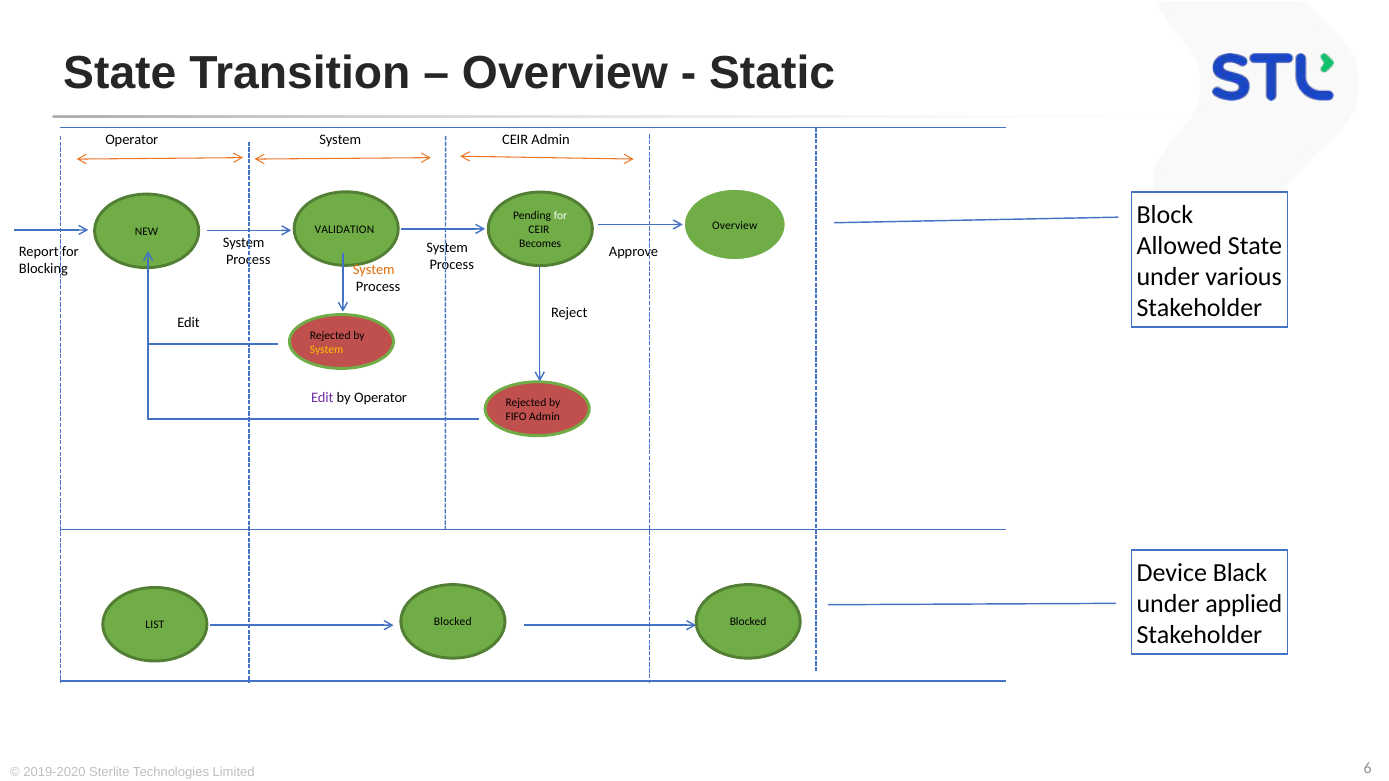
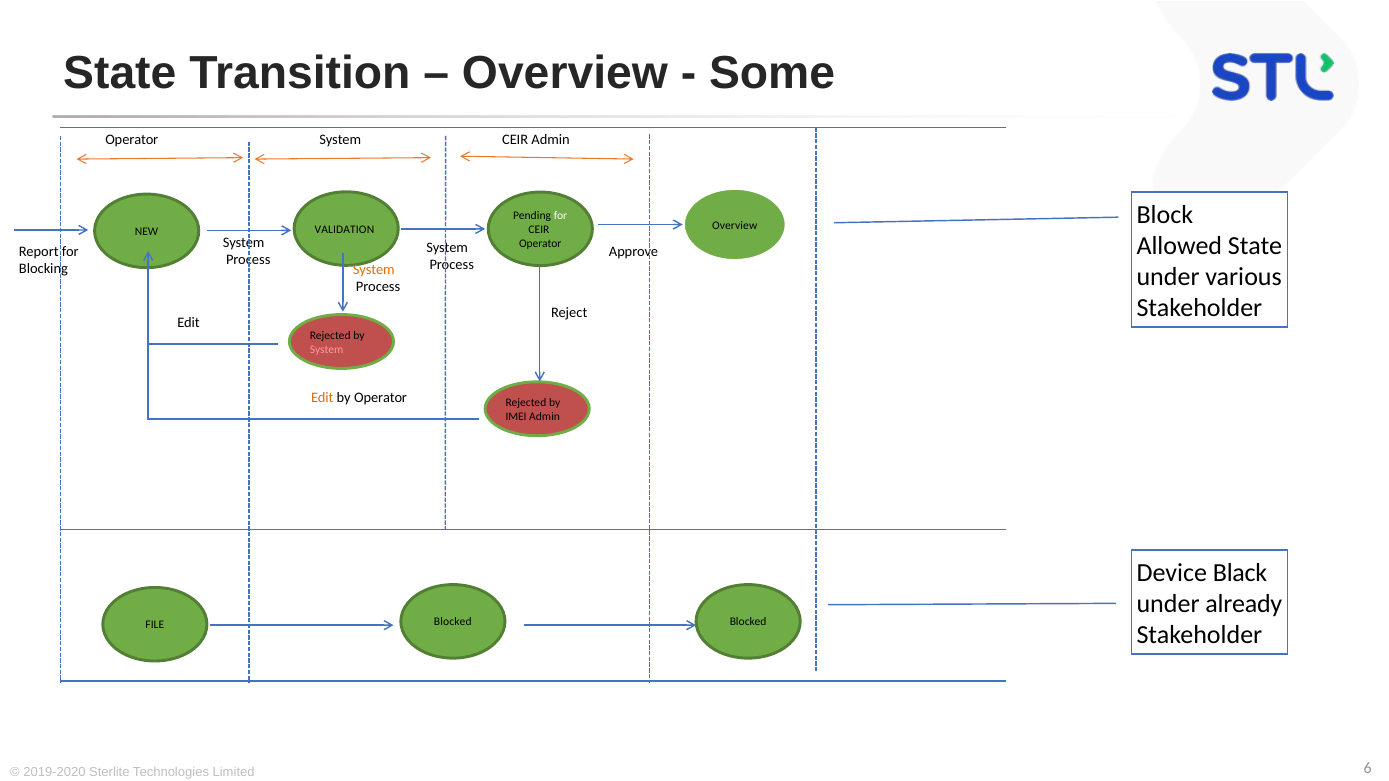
Static: Static -> Some
Becomes at (540, 244): Becomes -> Operator
System at (327, 349) colour: yellow -> pink
Edit at (322, 398) colour: purple -> orange
FIFO: FIFO -> IMEI
applied: applied -> already
LIST: LIST -> FILE
